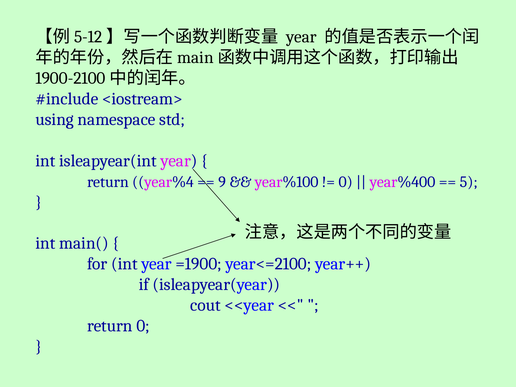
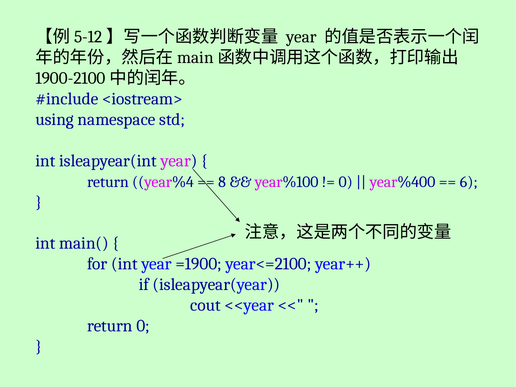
9: 9 -> 8
5: 5 -> 6
